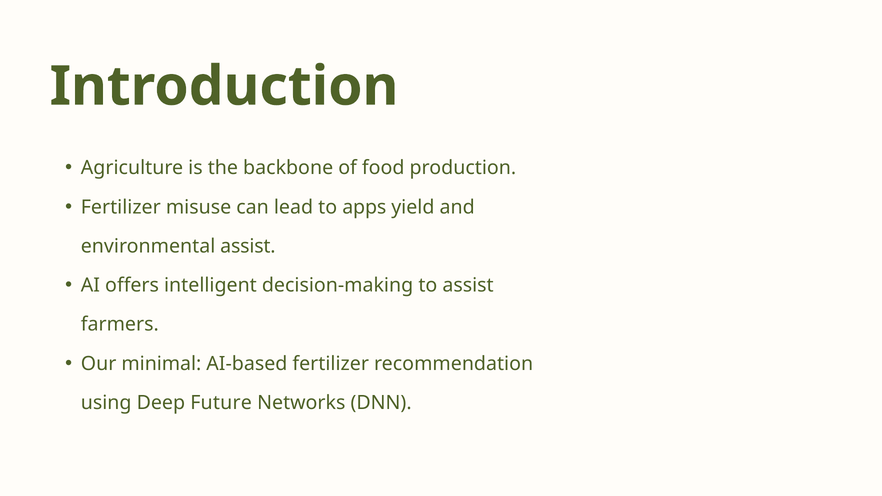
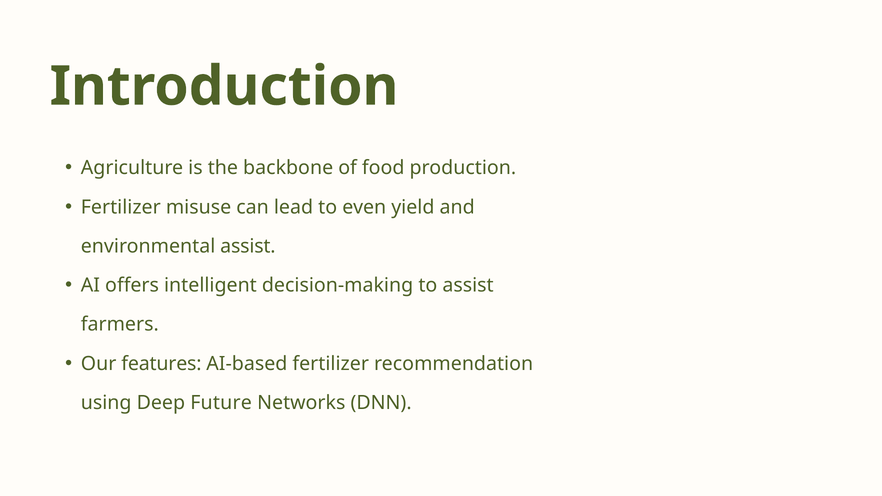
apps: apps -> even
minimal: minimal -> features
